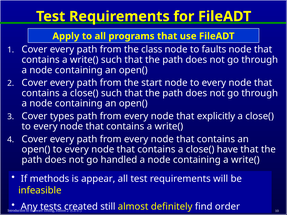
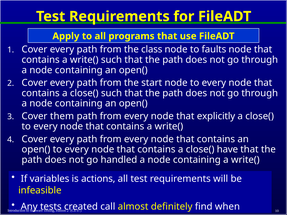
types: types -> them
methods: methods -> variables
appear: appear -> actions
still: still -> call
order: order -> when
